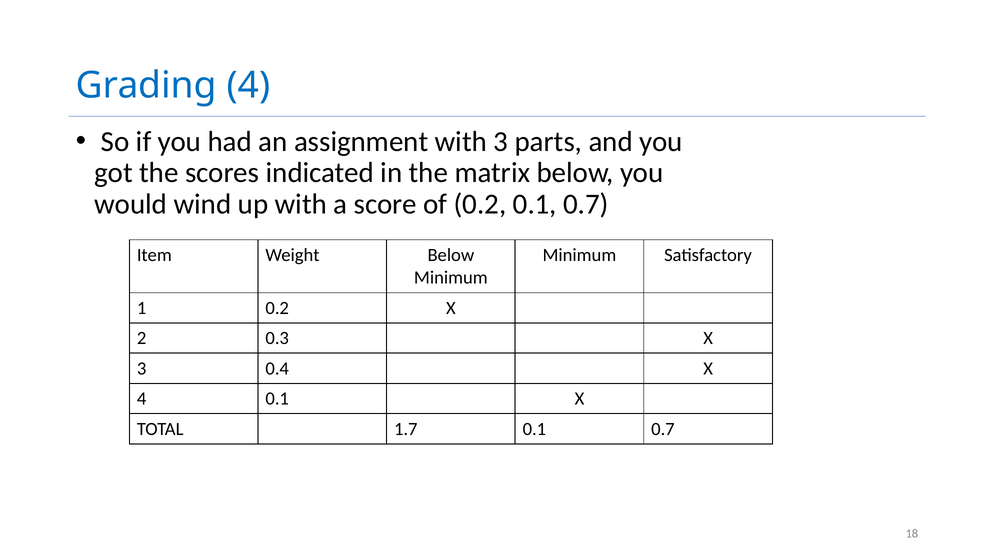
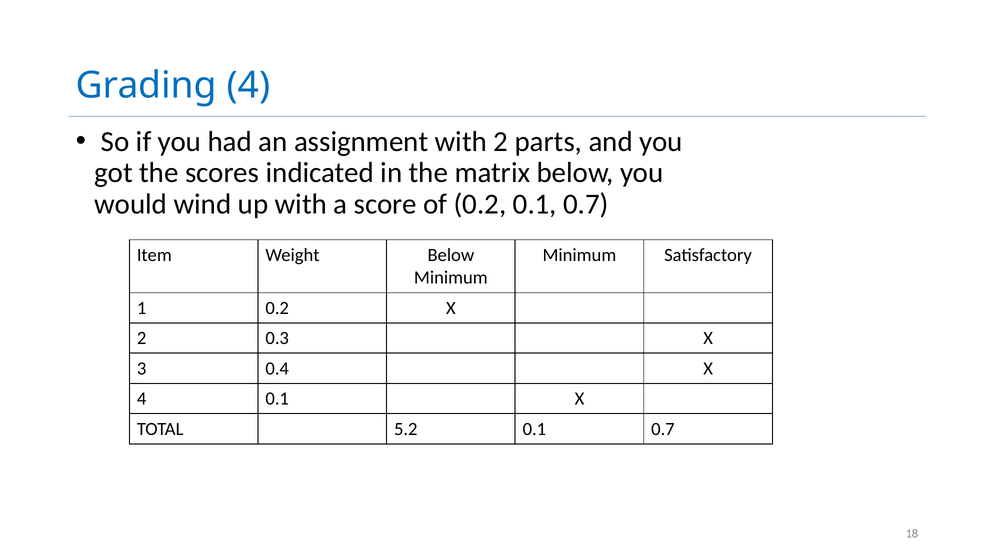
with 3: 3 -> 2
1.7: 1.7 -> 5.2
